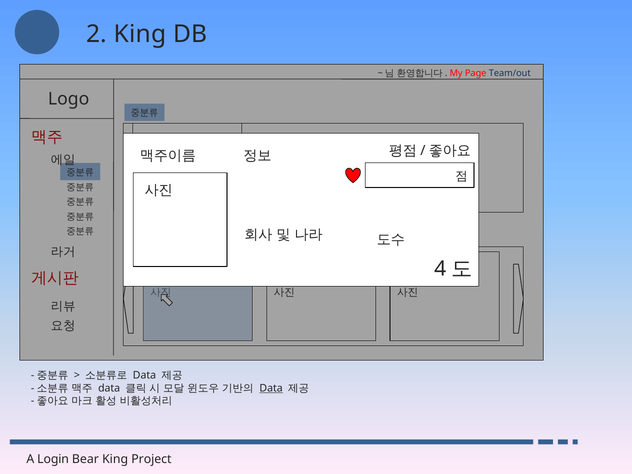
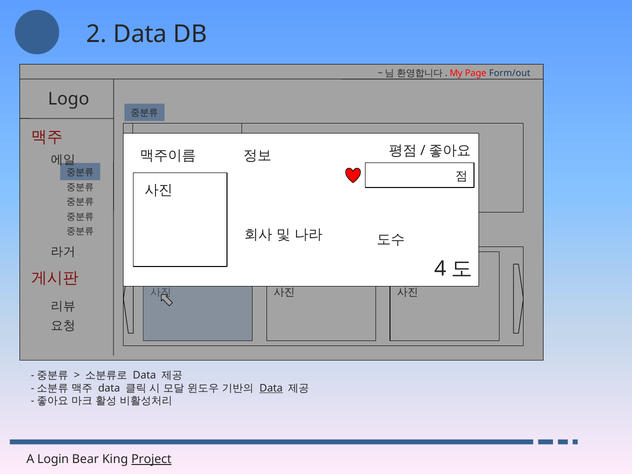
2 King: King -> Data
Team/out: Team/out -> Form/out
Project underline: none -> present
